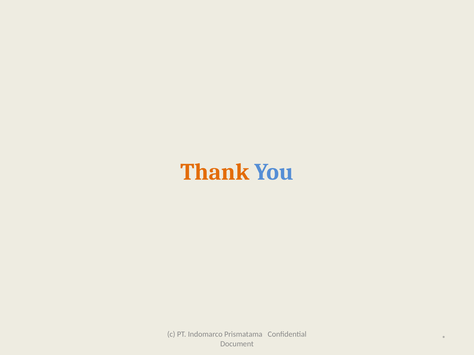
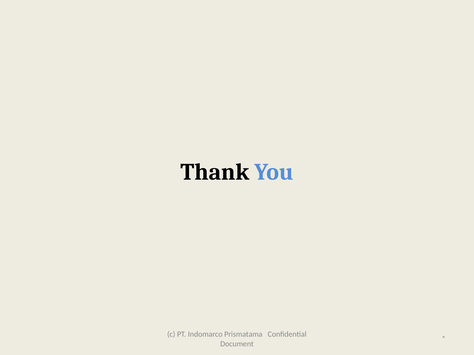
Thank colour: orange -> black
